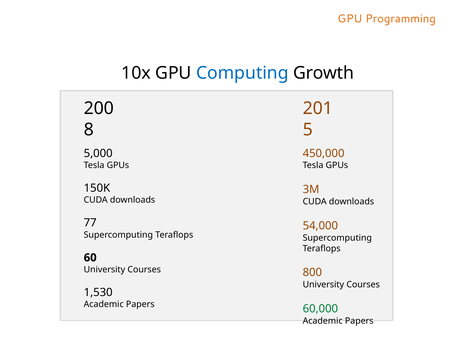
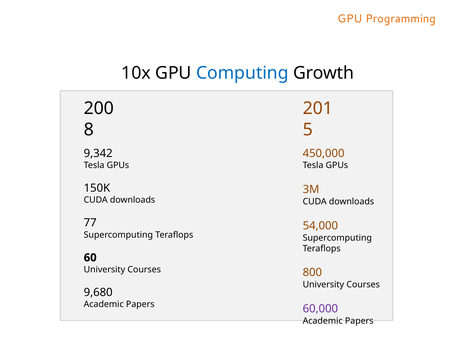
5,000: 5,000 -> 9,342
1,530: 1,530 -> 9,680
60,000 colour: green -> purple
